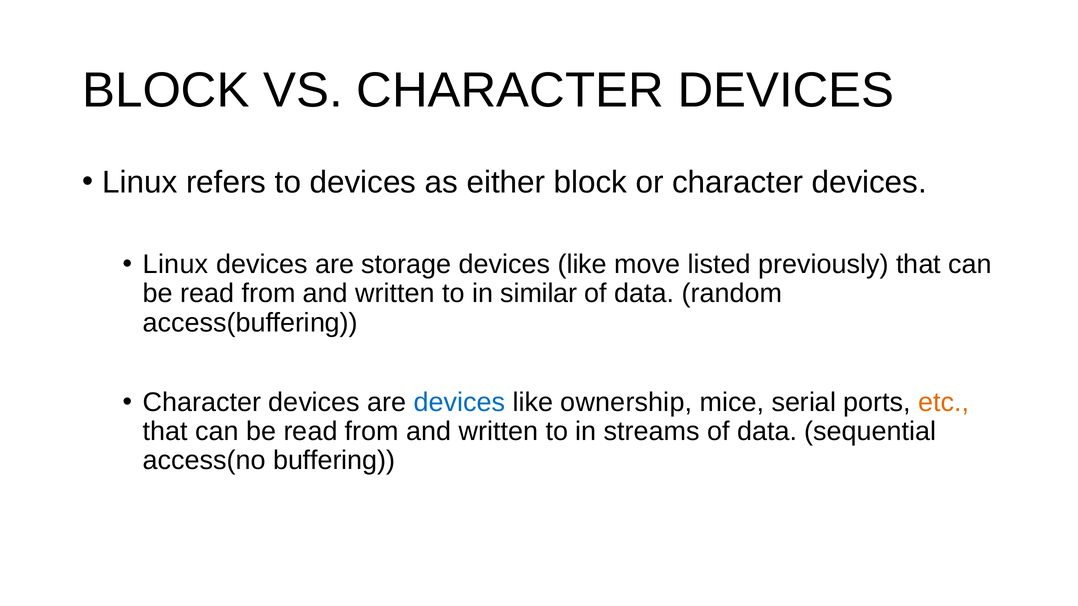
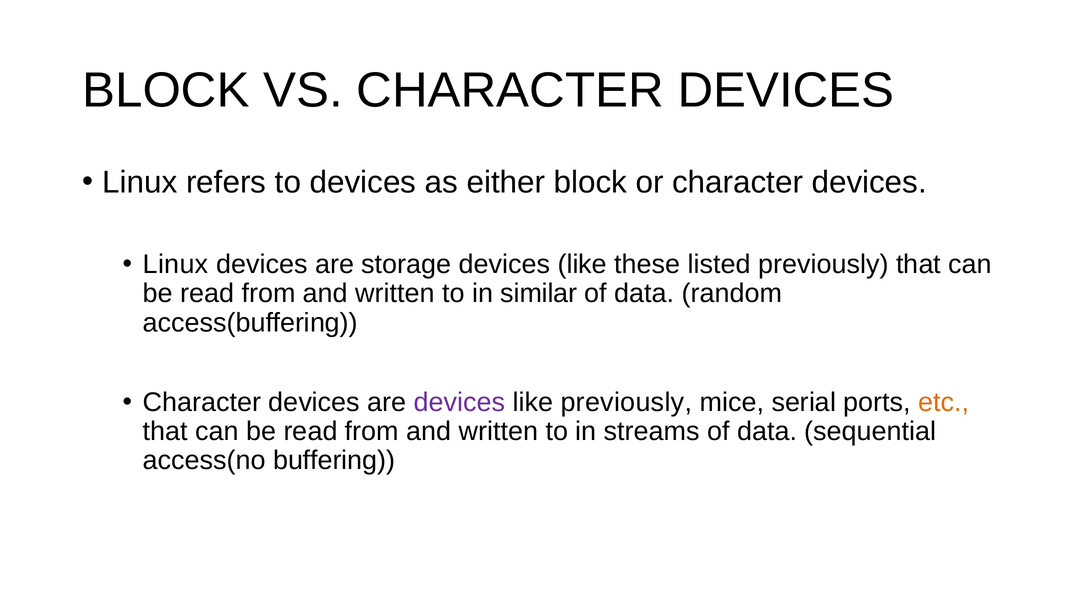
move: move -> these
devices at (459, 403) colour: blue -> purple
like ownership: ownership -> previously
